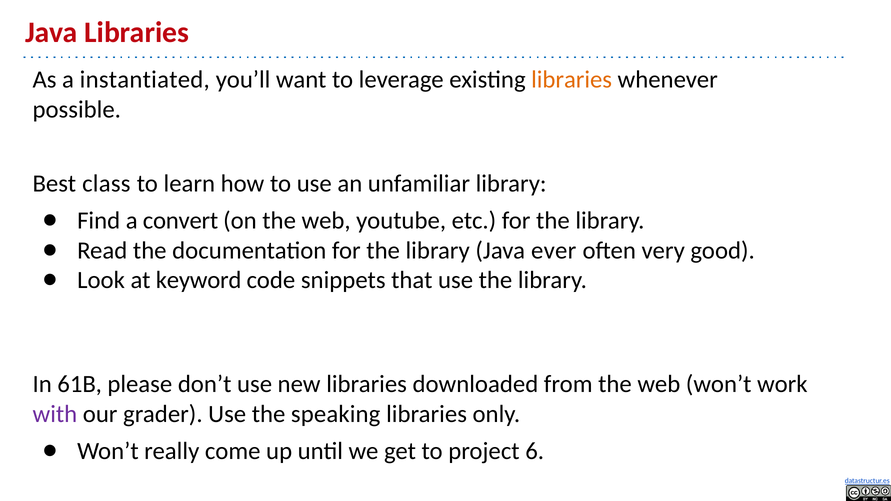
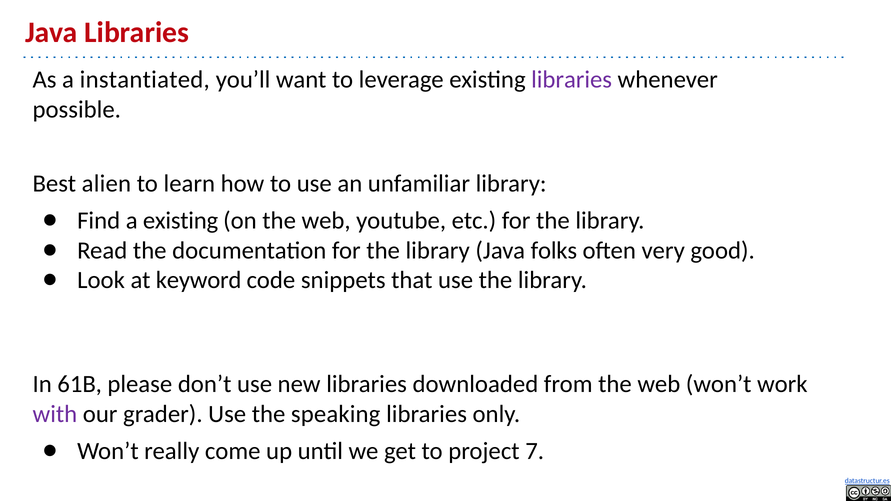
libraries at (572, 80) colour: orange -> purple
class: class -> alien
a convert: convert -> existing
ever: ever -> folks
6: 6 -> 7
